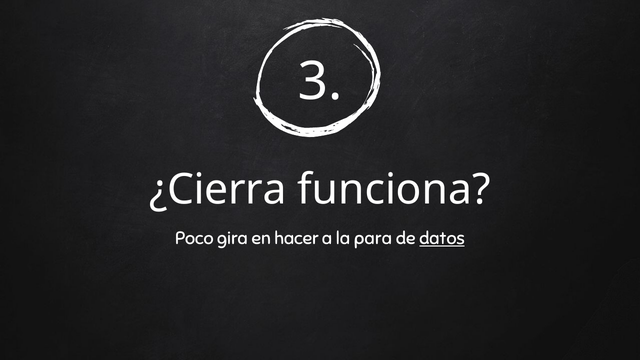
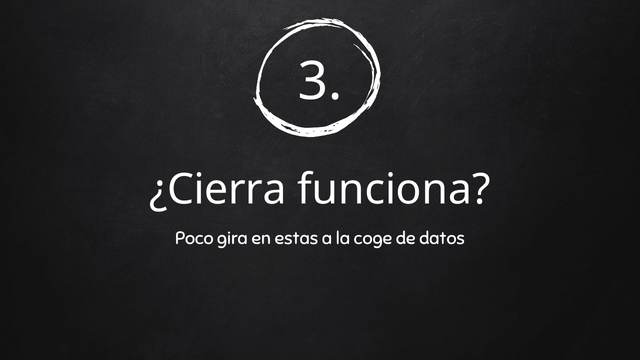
hacer: hacer -> estas
para: para -> coge
datos underline: present -> none
